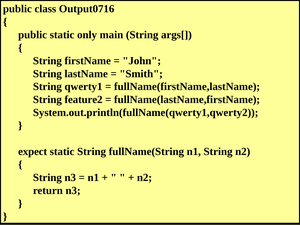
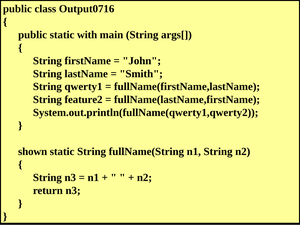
only: only -> with
expect: expect -> shown
